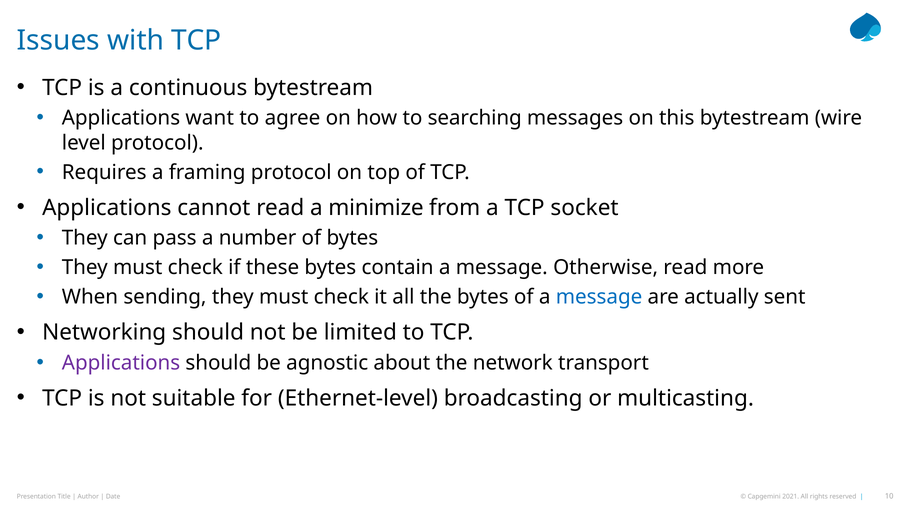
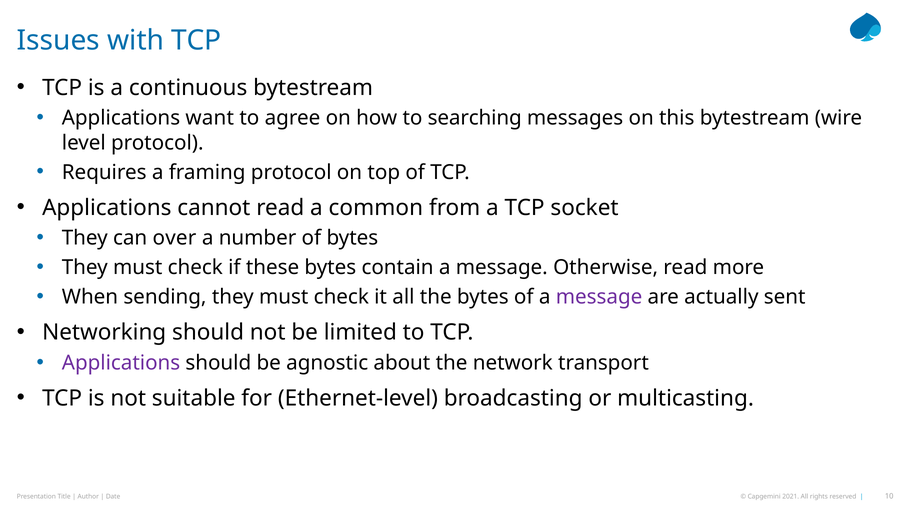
minimize: minimize -> common
pass: pass -> over
message at (599, 297) colour: blue -> purple
